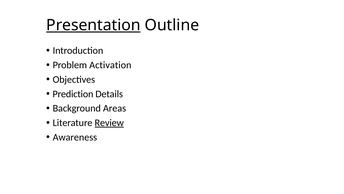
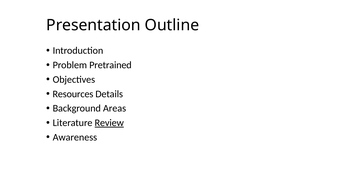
Presentation underline: present -> none
Activation: Activation -> Pretrained
Prediction: Prediction -> Resources
